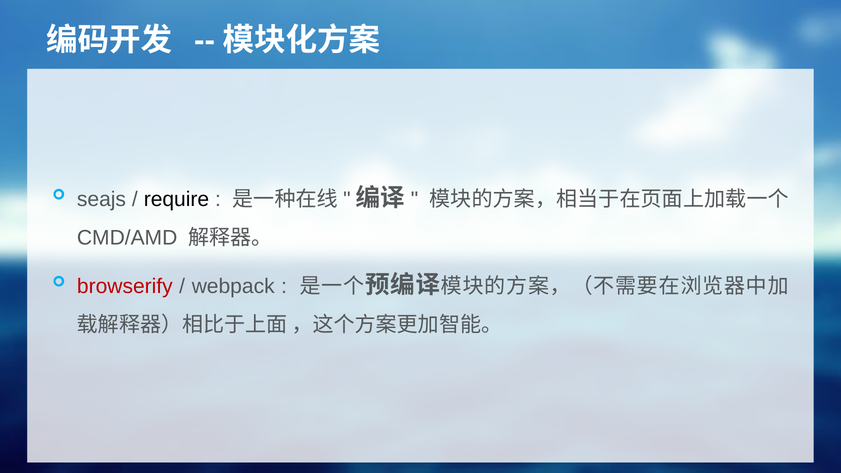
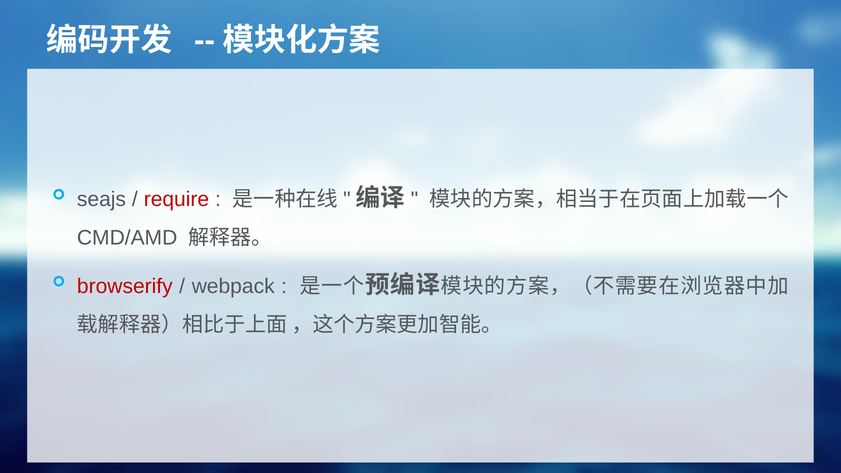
require colour: black -> red
